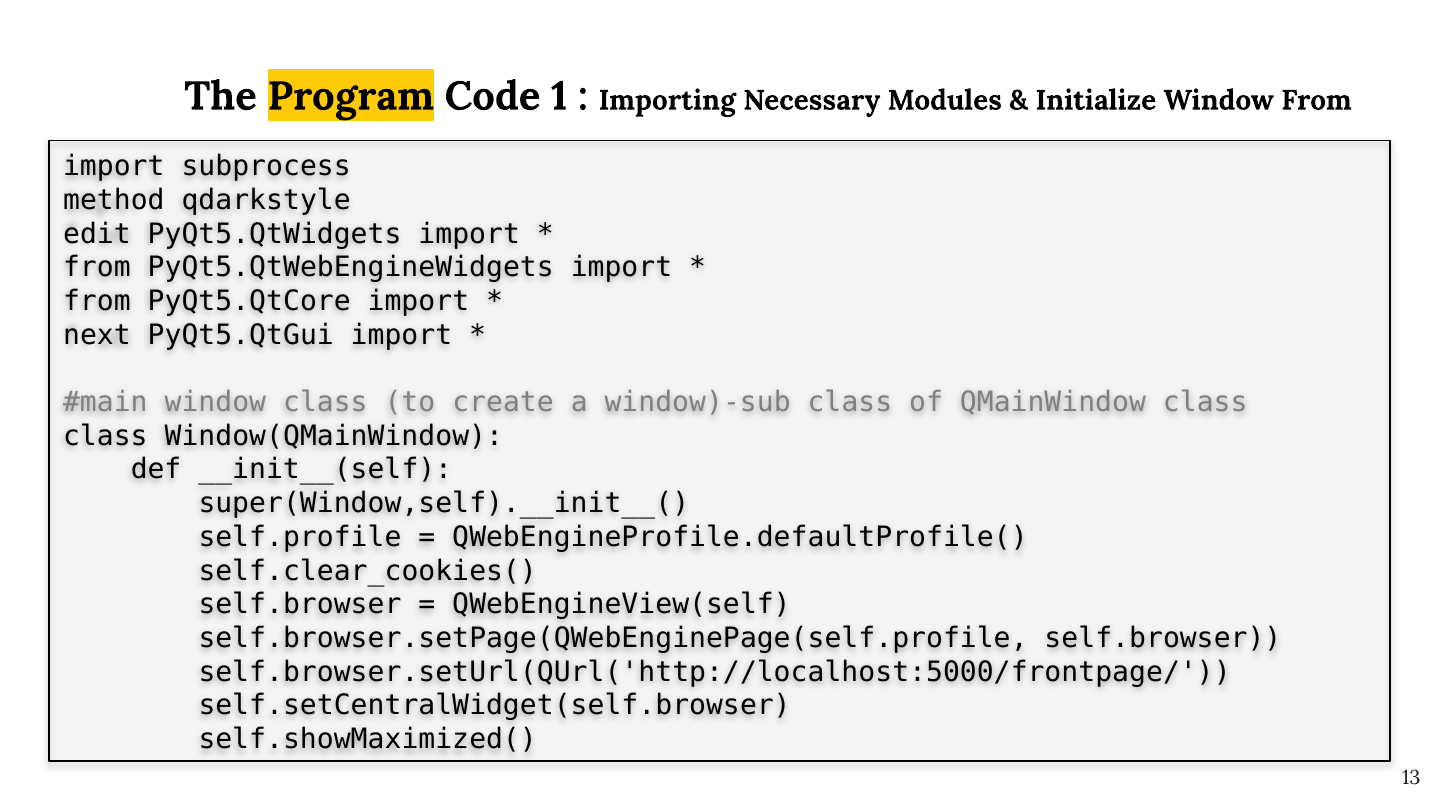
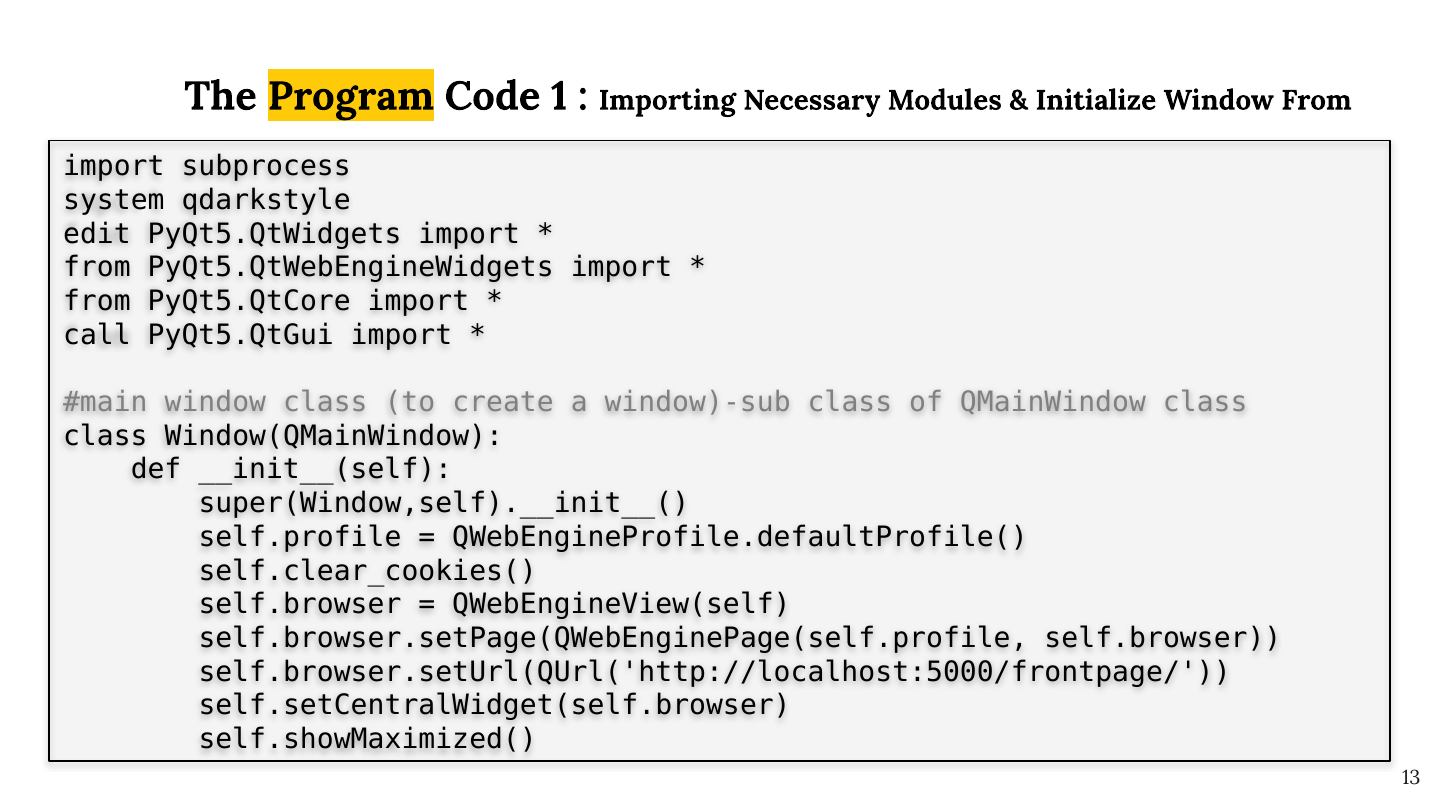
method: method -> system
next: next -> call
